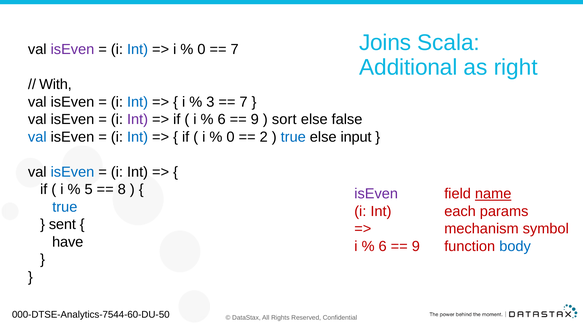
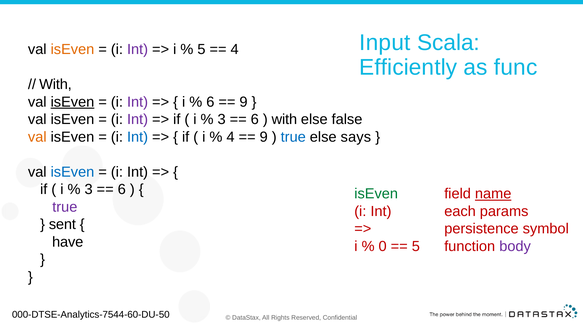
Joins: Joins -> Input
isEven at (72, 49) colour: purple -> orange
Int at (138, 49) colour: blue -> purple
0 at (201, 49): 0 -> 5
7 at (235, 49): 7 -> 4
Additional: Additional -> Efficiently
right: right -> func
isEven at (72, 102) underline: none -> present
Int at (138, 102) colour: blue -> purple
3 at (210, 102): 3 -> 6
7 at (244, 102): 7 -> 9
6 at (222, 119): 6 -> 3
9 at (255, 119): 9 -> 6
sort at (284, 119): sort -> with
val at (37, 137) colour: blue -> orange
0 at (231, 137): 0 -> 4
2 at (264, 137): 2 -> 9
input: input -> says
5 at (89, 189): 5 -> 3
8 at (122, 189): 8 -> 6
isEven at (376, 194) colour: purple -> green
true at (65, 207) colour: blue -> purple
mechanism: mechanism -> persistence
6 at (383, 246): 6 -> 0
9 at (416, 246): 9 -> 5
body colour: blue -> purple
